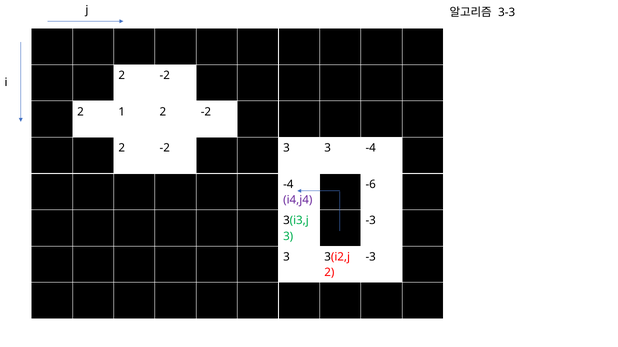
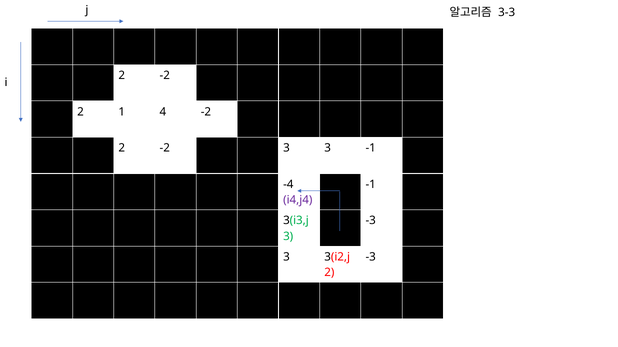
1 2: 2 -> 4
3 -4: -4 -> -1
-6 at (371, 185): -6 -> -1
